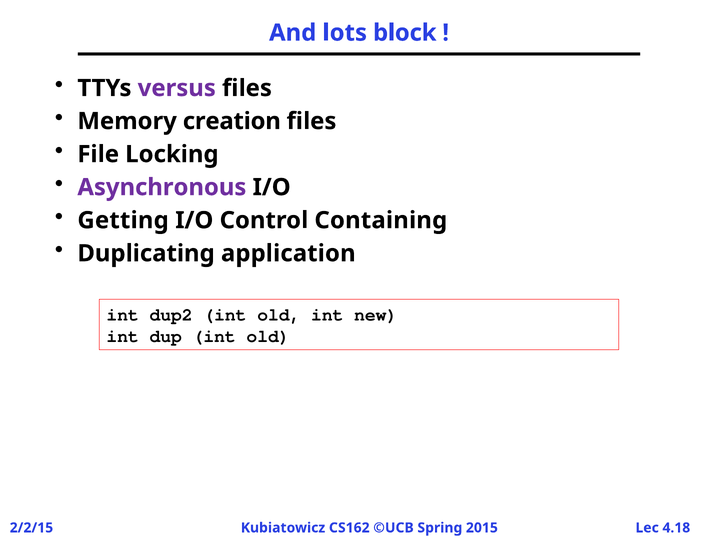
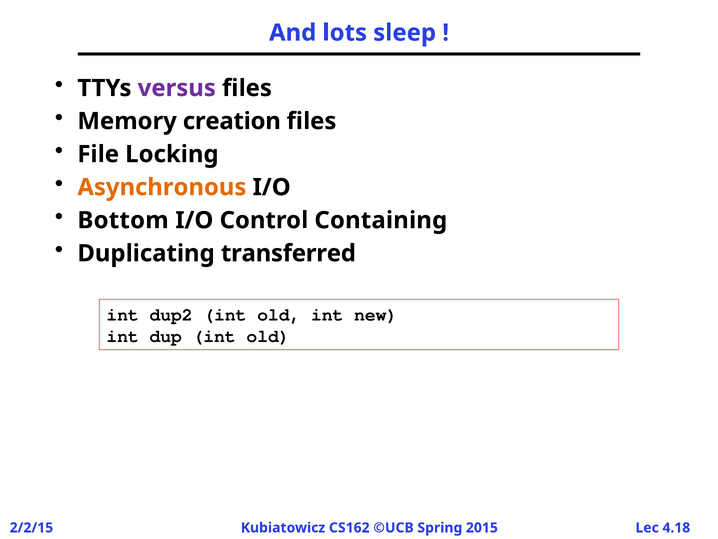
block: block -> sleep
Asynchronous colour: purple -> orange
Getting: Getting -> Bottom
application: application -> transferred
